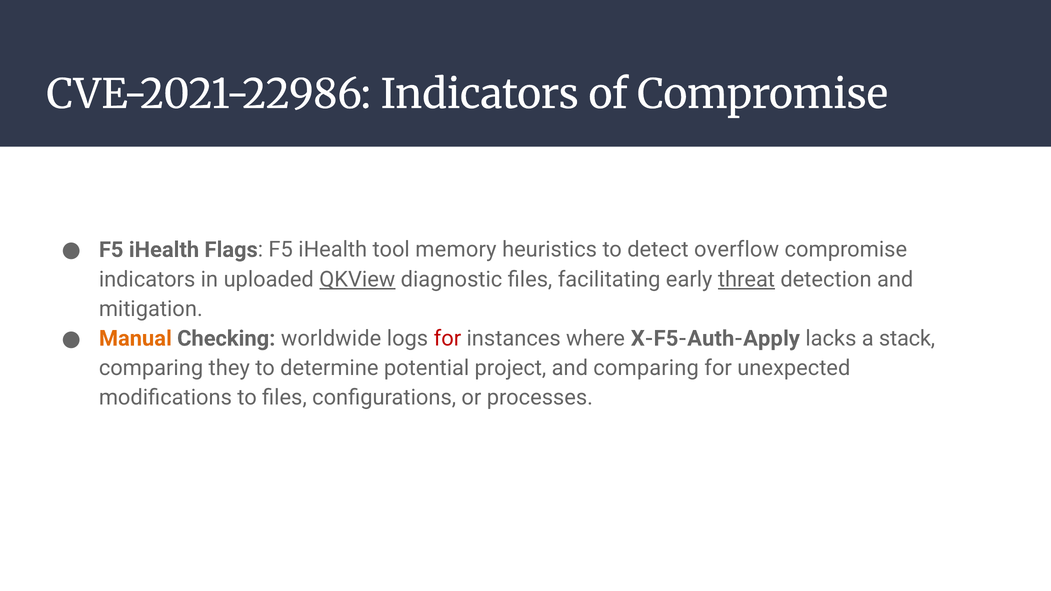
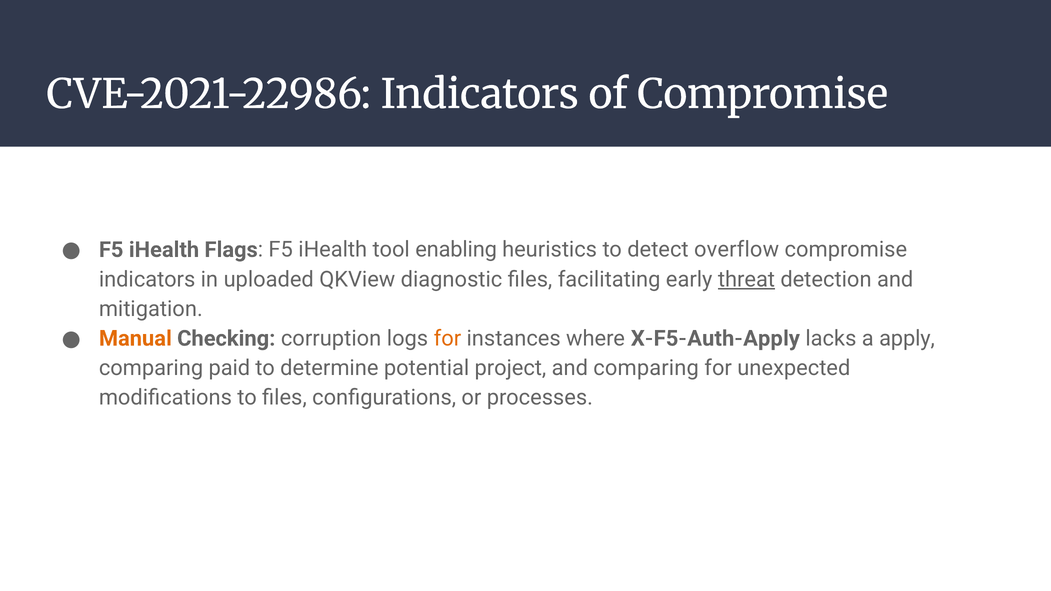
memory: memory -> enabling
QKView underline: present -> none
worldwide: worldwide -> corruption
for at (447, 339) colour: red -> orange
stack: stack -> apply
they: they -> paid
